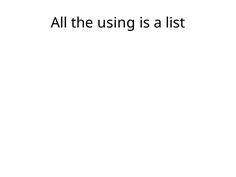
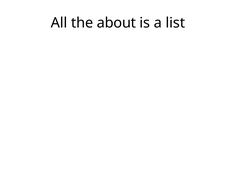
using: using -> about
